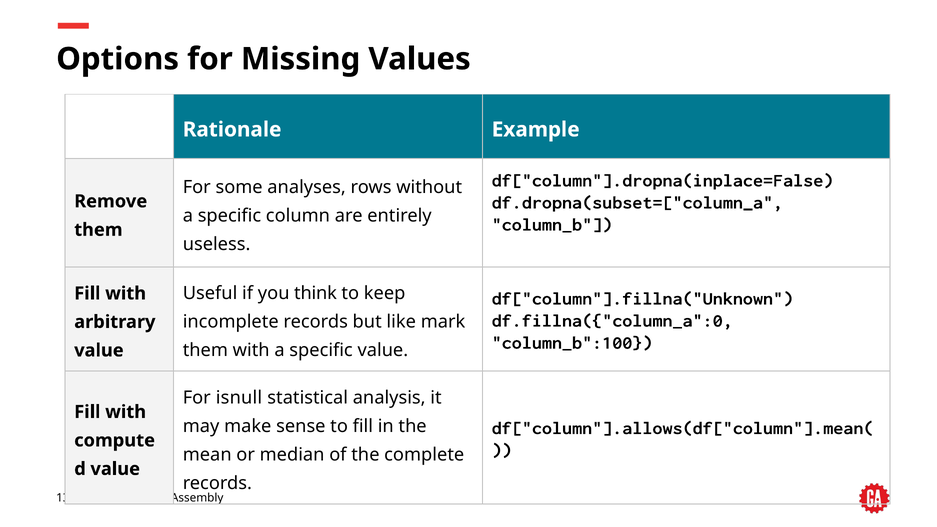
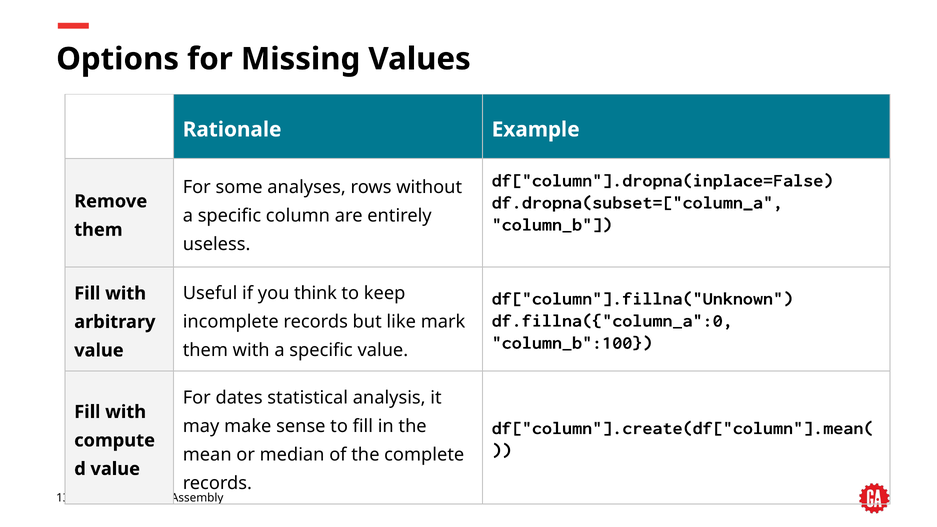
isnull: isnull -> dates
df["column"].allows(df["column"].mean(: df["column"].allows(df["column"].mean( -> df["column"].create(df["column"].mean(
